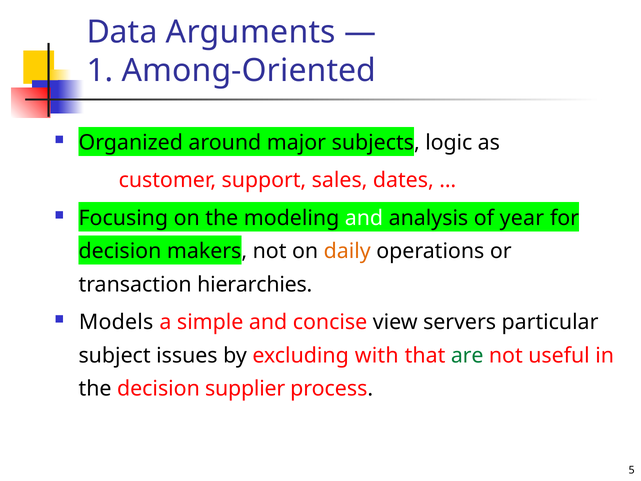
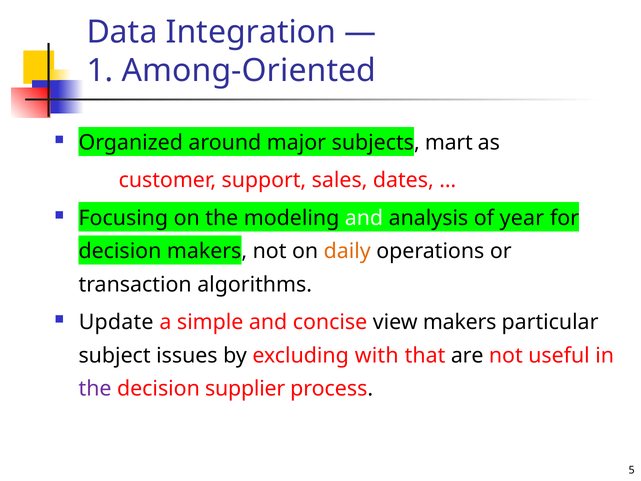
Arguments: Arguments -> Integration
logic: logic -> mart
hierarchies: hierarchies -> algorithms
Models: Models -> Update
view servers: servers -> makers
are colour: green -> black
the at (95, 389) colour: black -> purple
